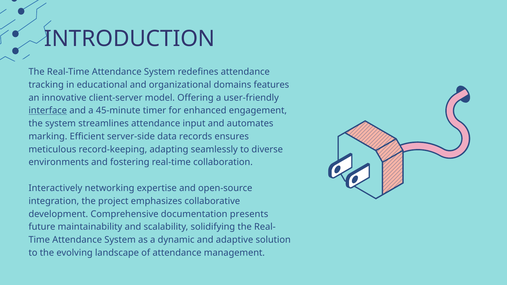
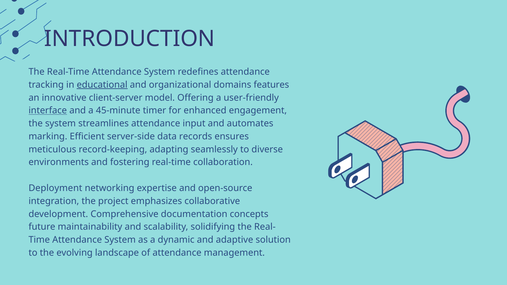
educational underline: none -> present
Interactively: Interactively -> Deployment
presents: presents -> concepts
